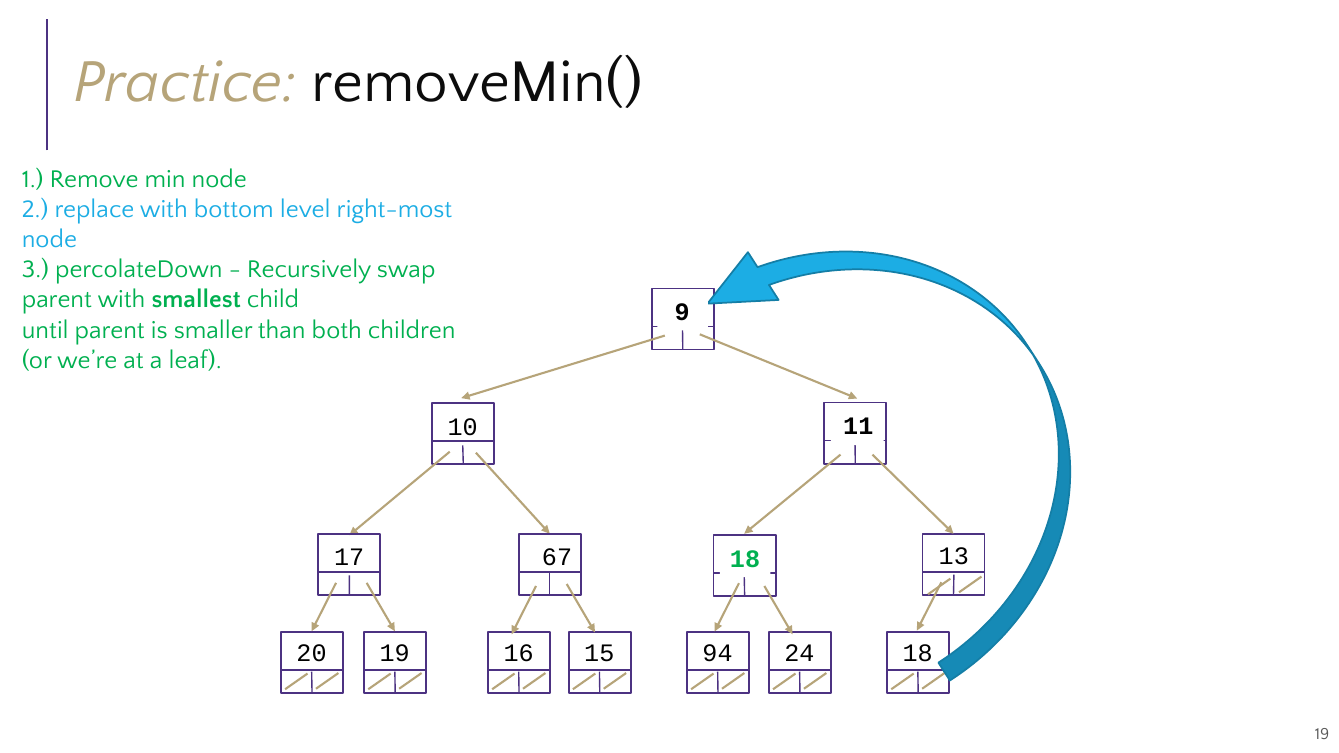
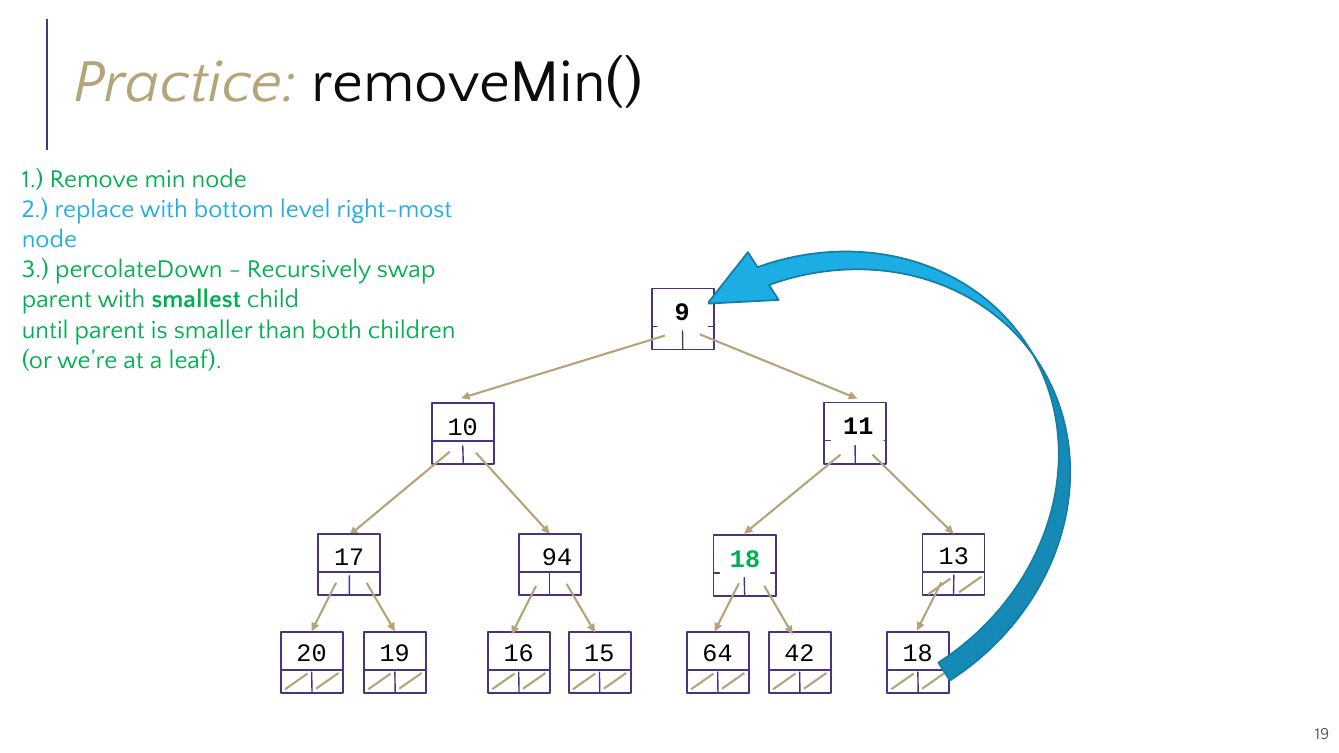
67: 67 -> 94
94: 94 -> 64
24: 24 -> 42
